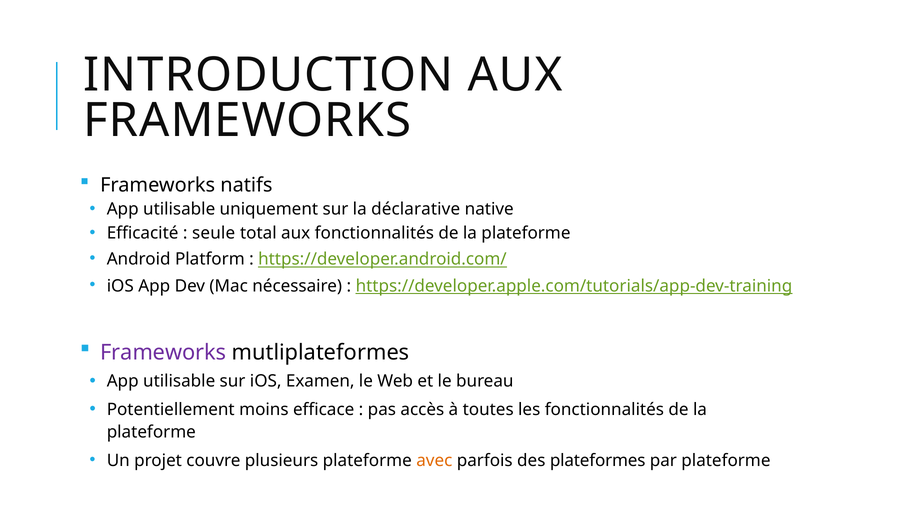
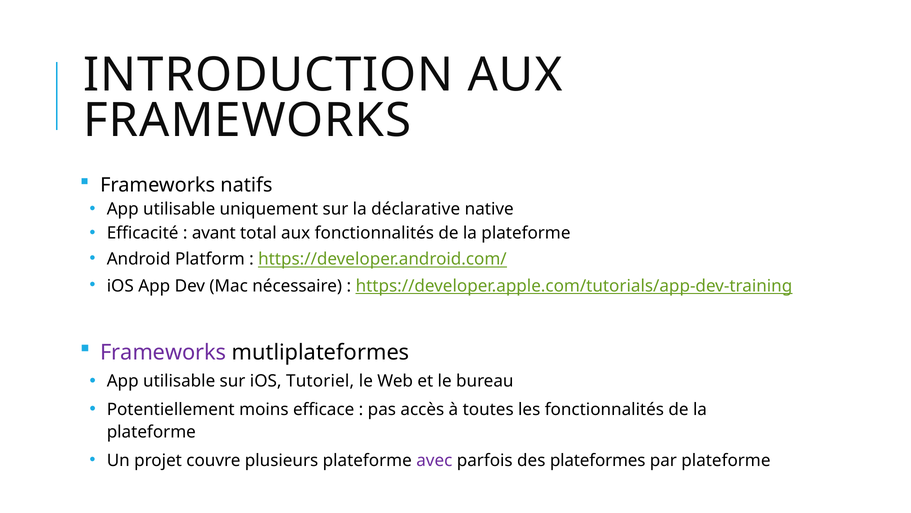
seule: seule -> avant
Examen: Examen -> Tutoriel
avec colour: orange -> purple
